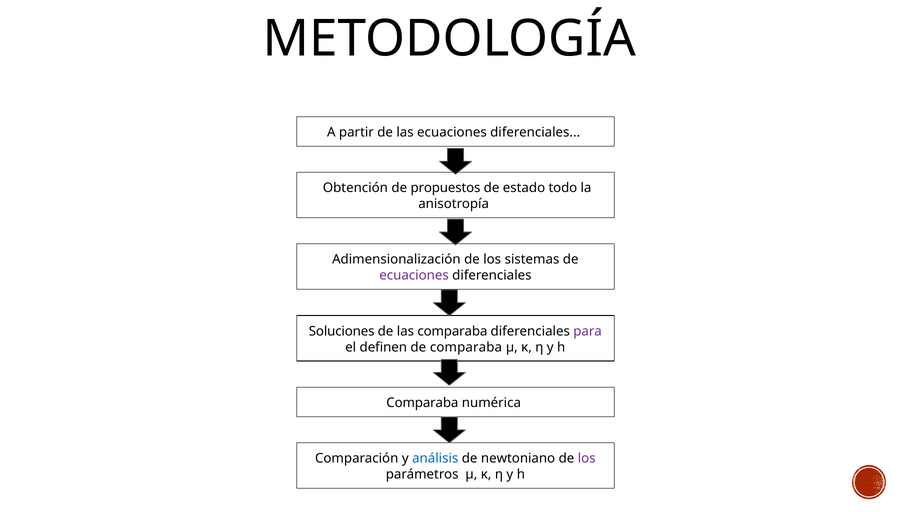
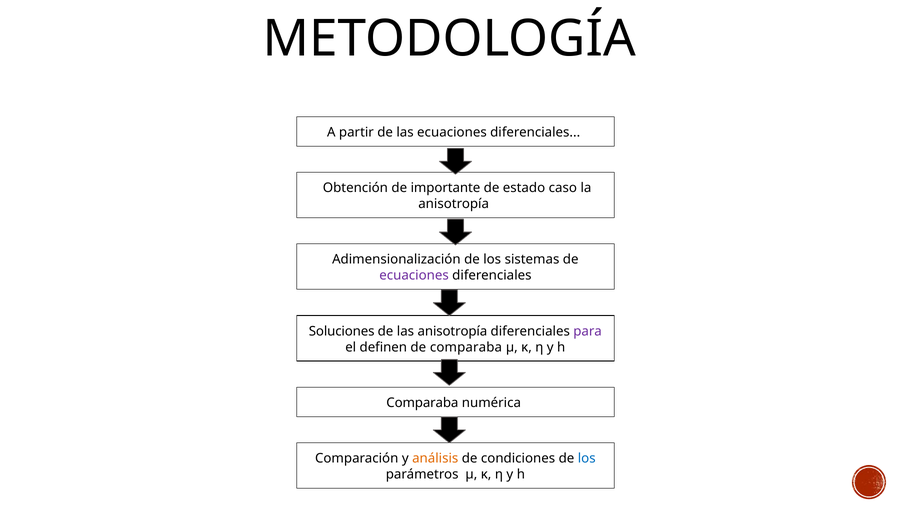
propuestos: propuestos -> importante
todo: todo -> caso
las comparaba: comparaba -> anisotropía
análisis colour: blue -> orange
newtoniano: newtoniano -> condiciones
los at (587, 459) colour: purple -> blue
